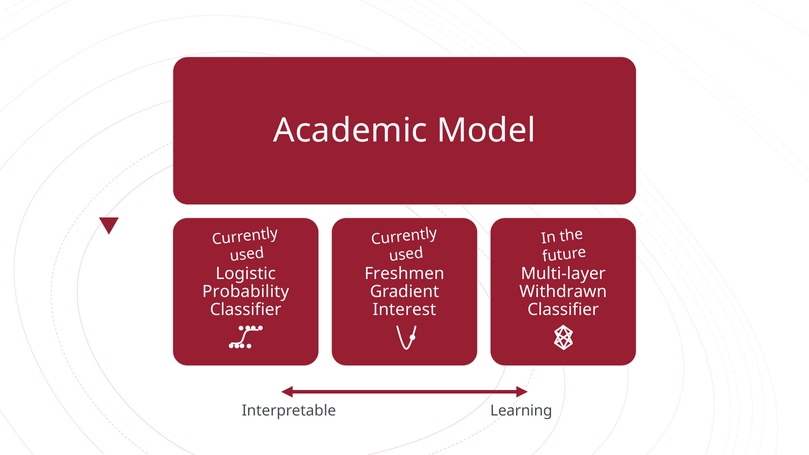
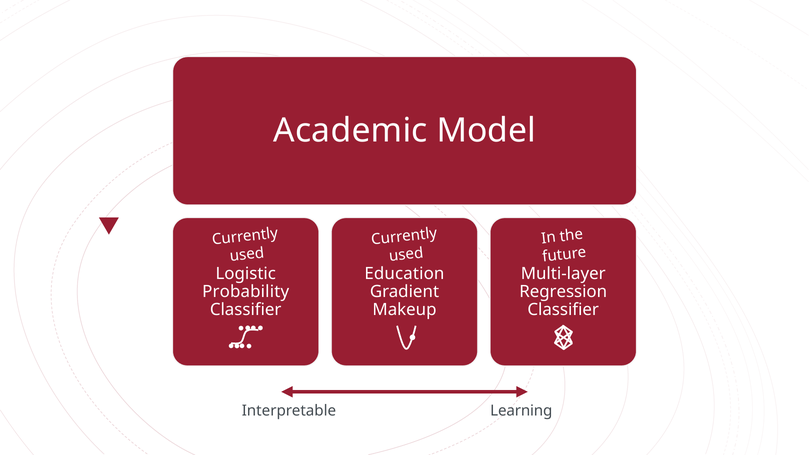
Freshmen: Freshmen -> Education
Withdrawn: Withdrawn -> Regression
Interest: Interest -> Makeup
